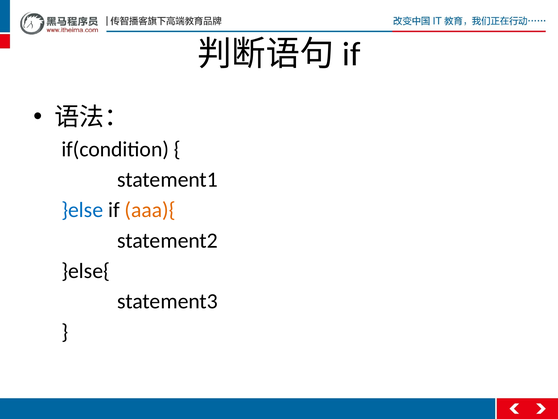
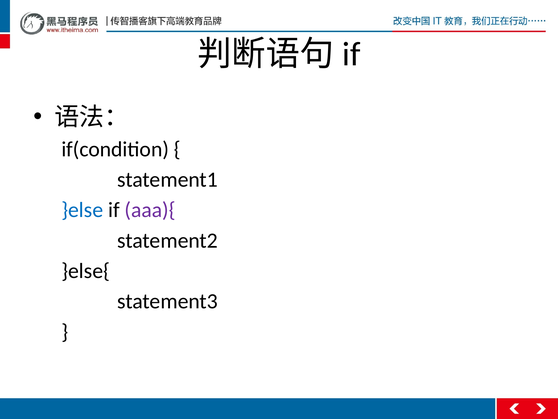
aaa){ colour: orange -> purple
